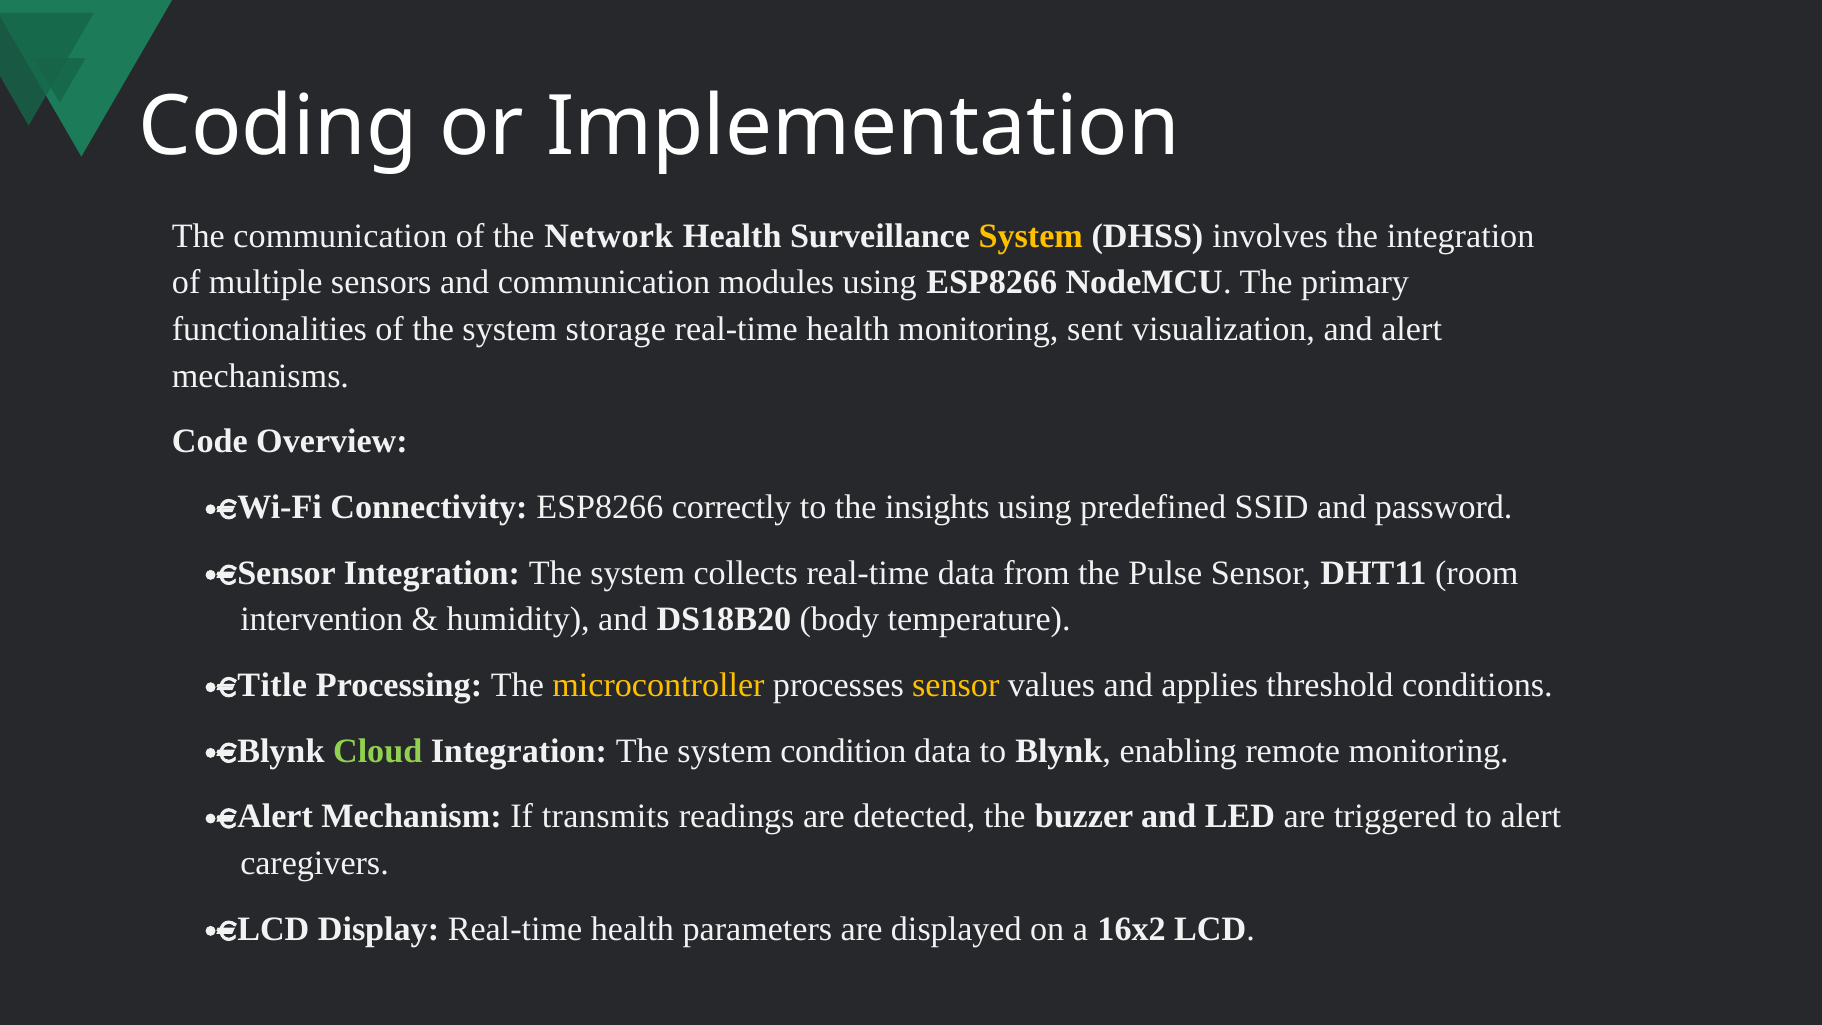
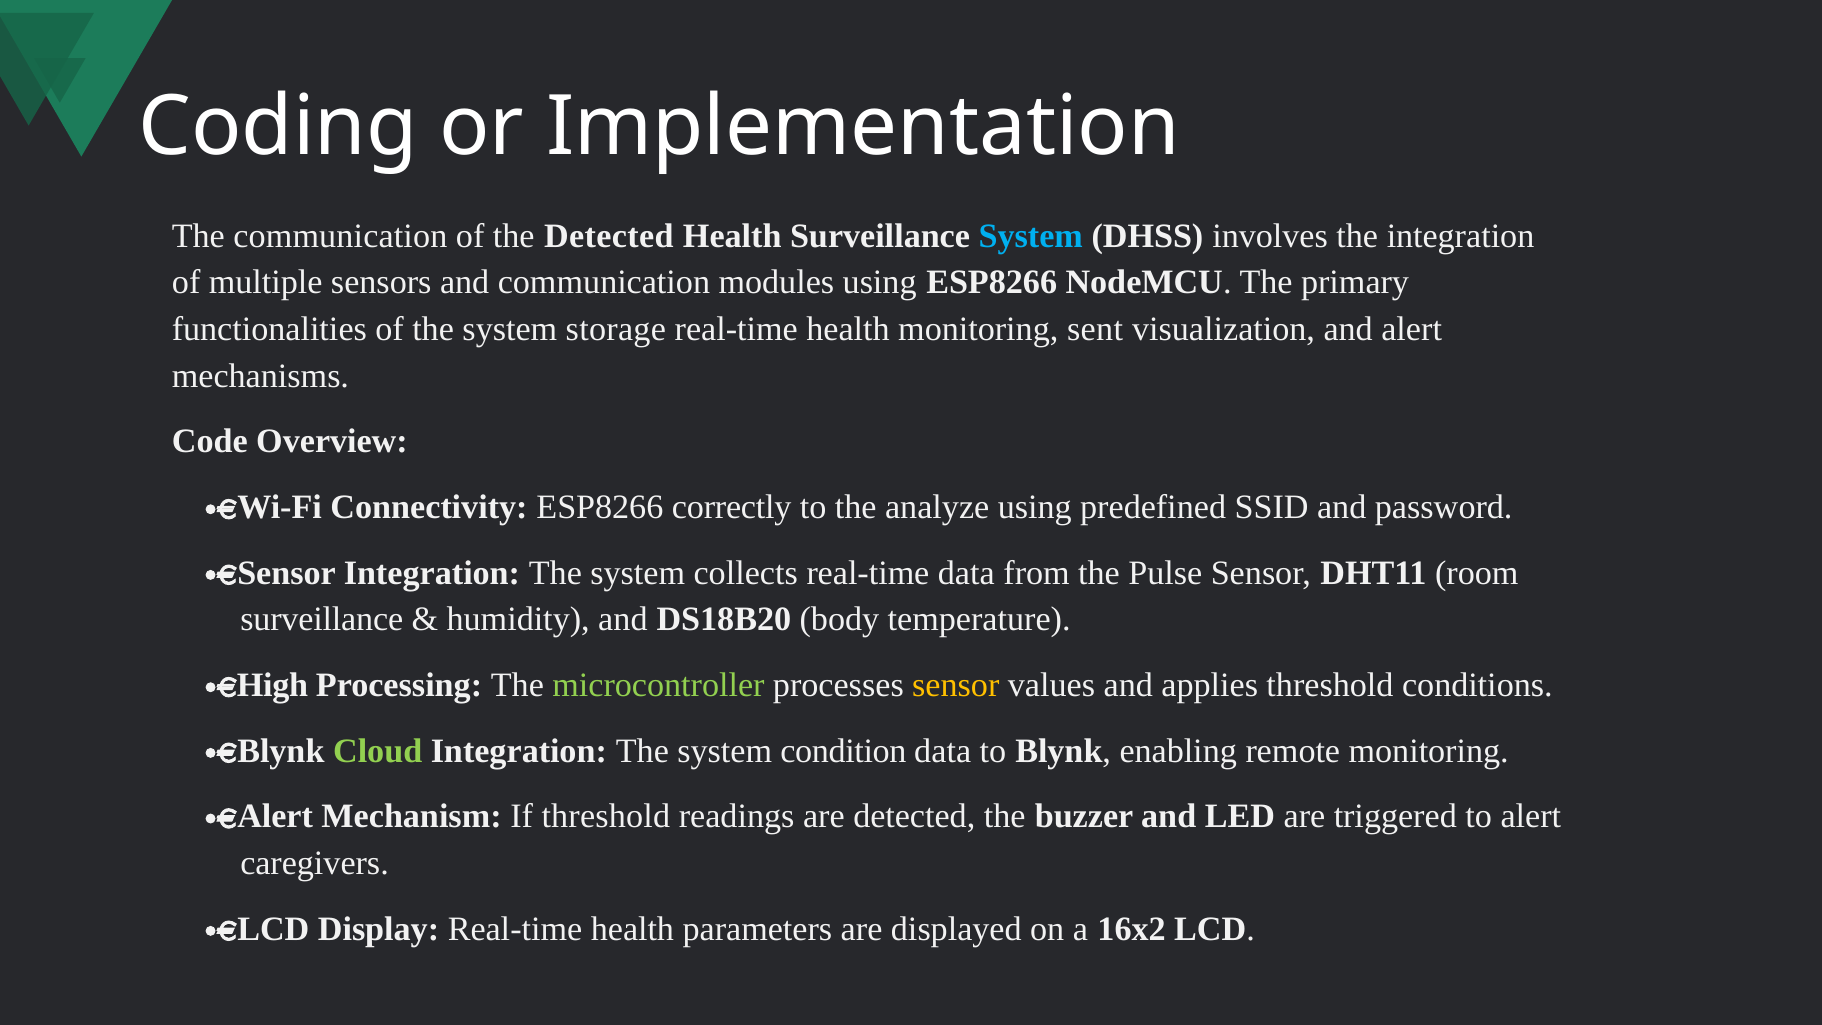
the Network: Network -> Detected
System at (1031, 236) colour: yellow -> light blue
insights: insights -> analyze
intervention at (322, 620): intervention -> surveillance
Title: Title -> High
microcontroller colour: yellow -> light green
If transmits: transmits -> threshold
